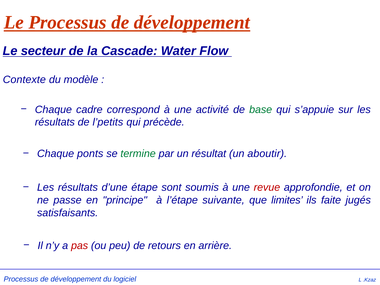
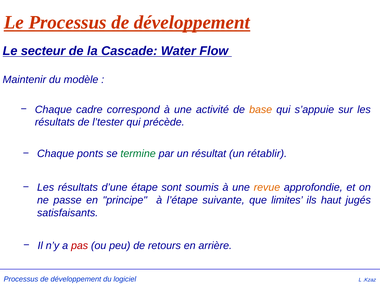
Contexte: Contexte -> Maintenir
base colour: green -> orange
l’petits: l’petits -> l’tester
aboutir: aboutir -> rétablir
revue colour: red -> orange
faite: faite -> haut
